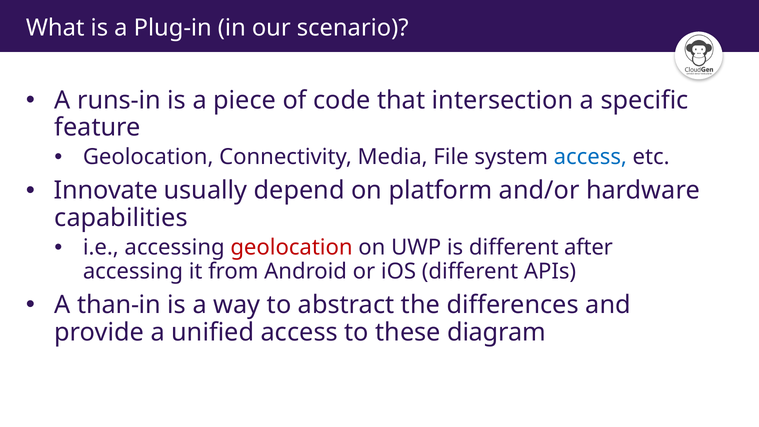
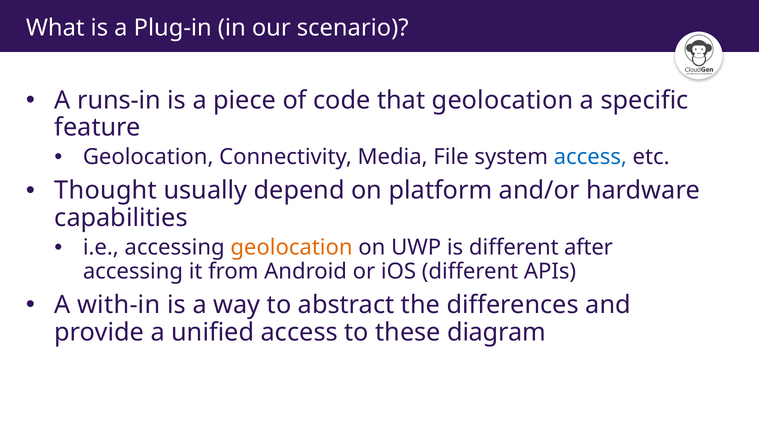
that intersection: intersection -> geolocation
Innovate: Innovate -> Thought
geolocation at (291, 248) colour: red -> orange
than-in: than-in -> with-in
